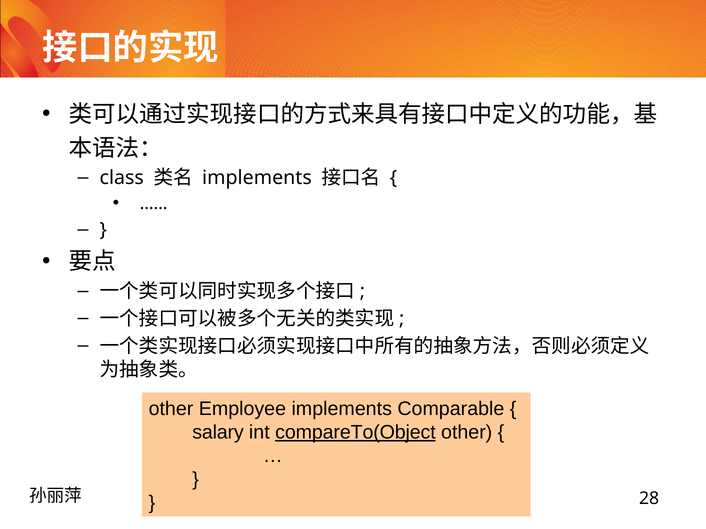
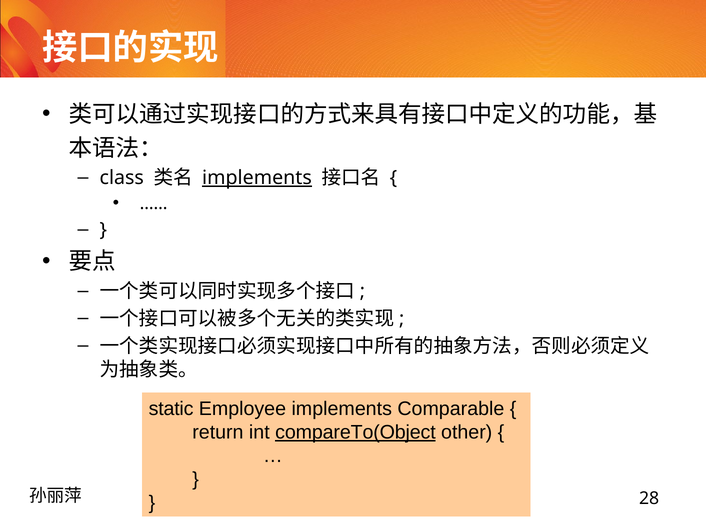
implements at (257, 178) underline: none -> present
other at (171, 409): other -> static
salary: salary -> return
